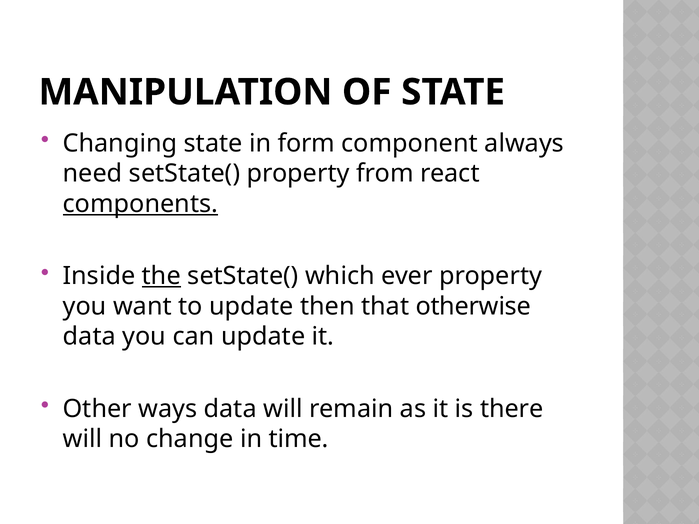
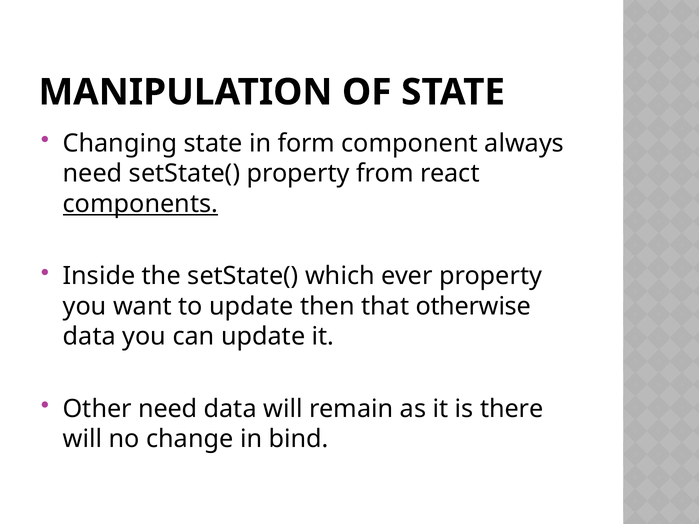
the underline: present -> none
Other ways: ways -> need
time: time -> bind
